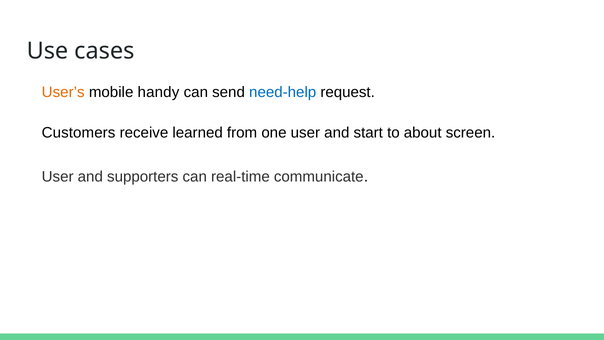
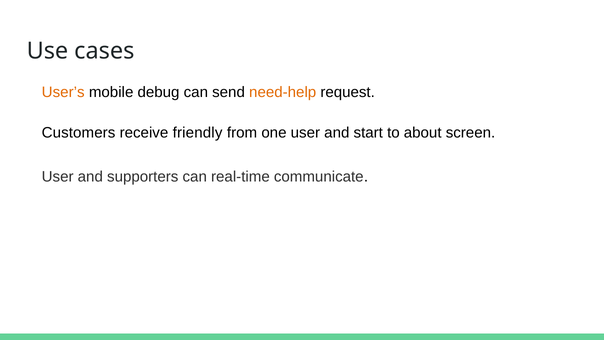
handy: handy -> debug
need-help colour: blue -> orange
learned: learned -> friendly
